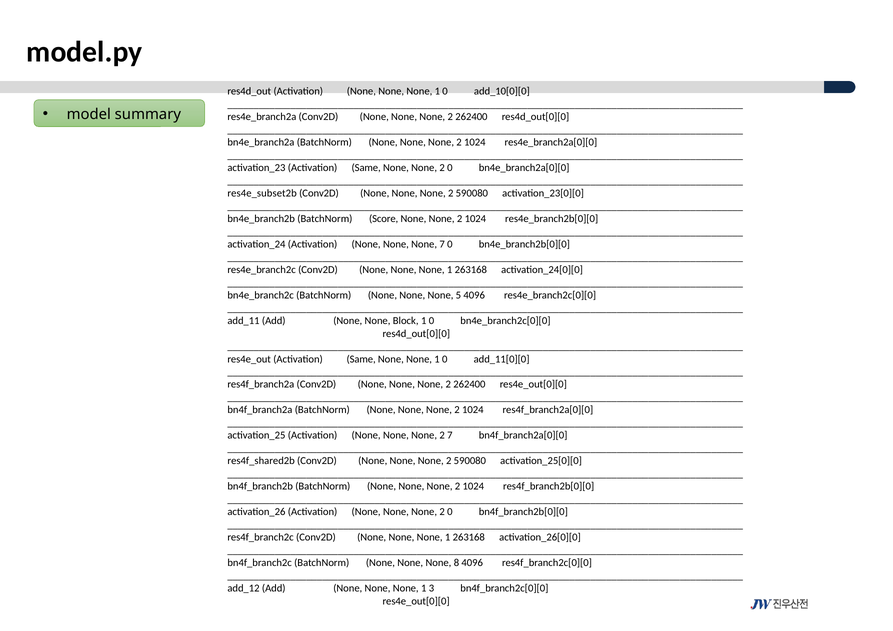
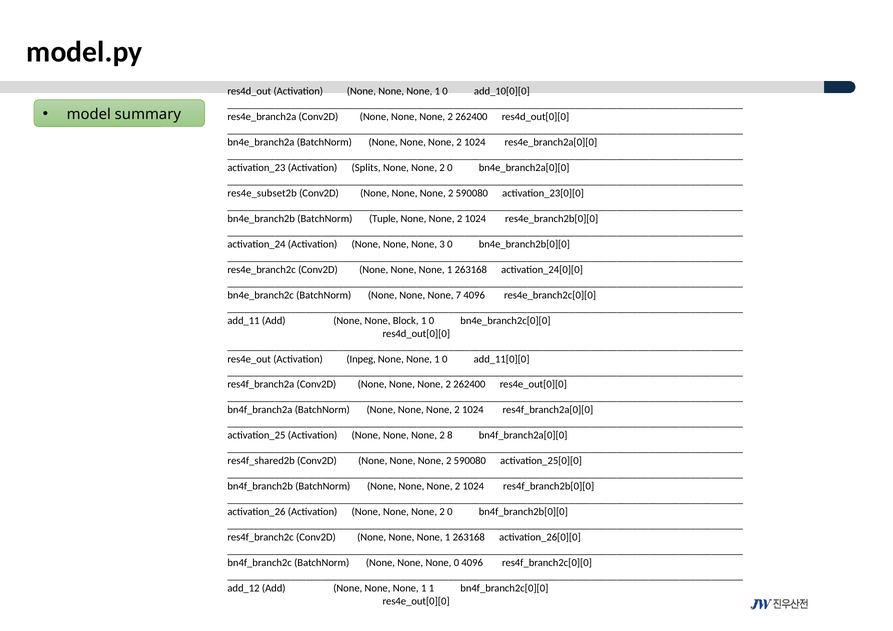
activation_23 Activation Same: Same -> Splits
Score: Score -> Tuple
None 7: 7 -> 3
5: 5 -> 7
res4e_out Activation Same: Same -> Inpeg
2 7: 7 -> 8
None 8: 8 -> 0
1 3: 3 -> 1
